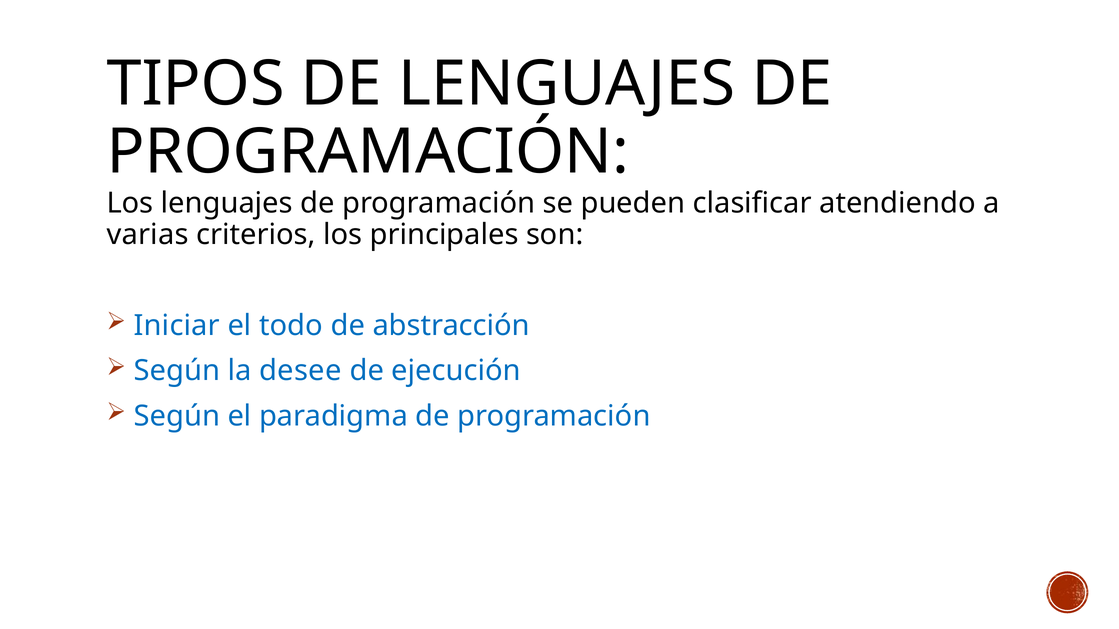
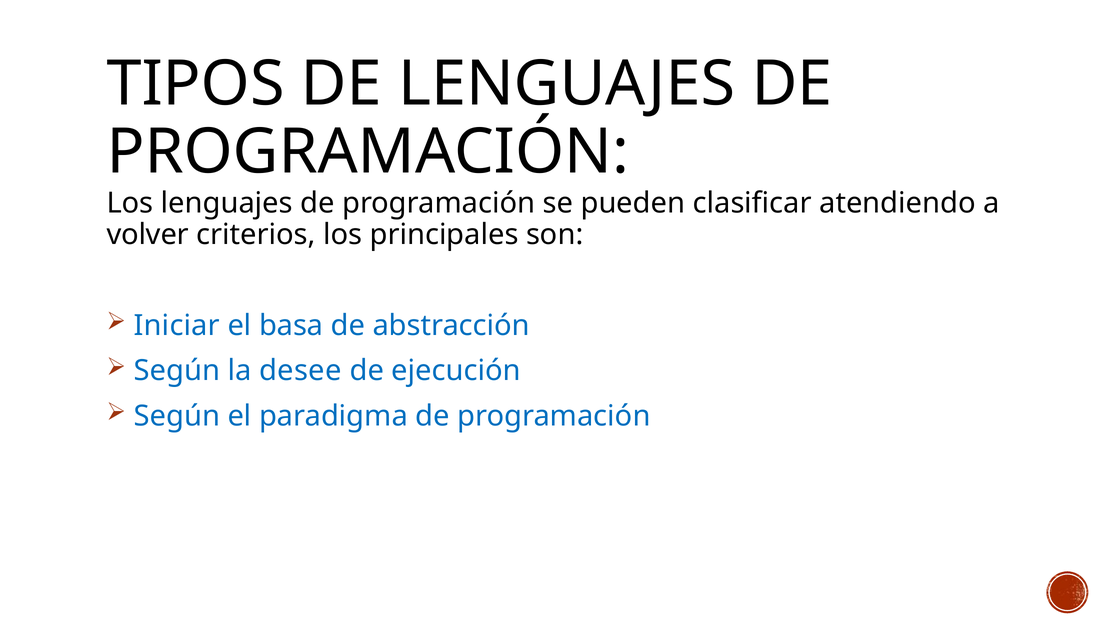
varias: varias -> volver
todo: todo -> basa
